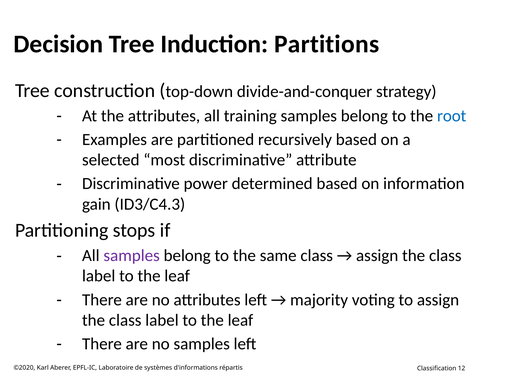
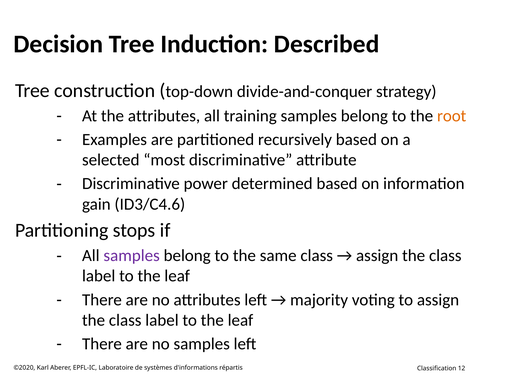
Partitions: Partitions -> Described
root colour: blue -> orange
ID3/C4.3: ID3/C4.3 -> ID3/C4.6
